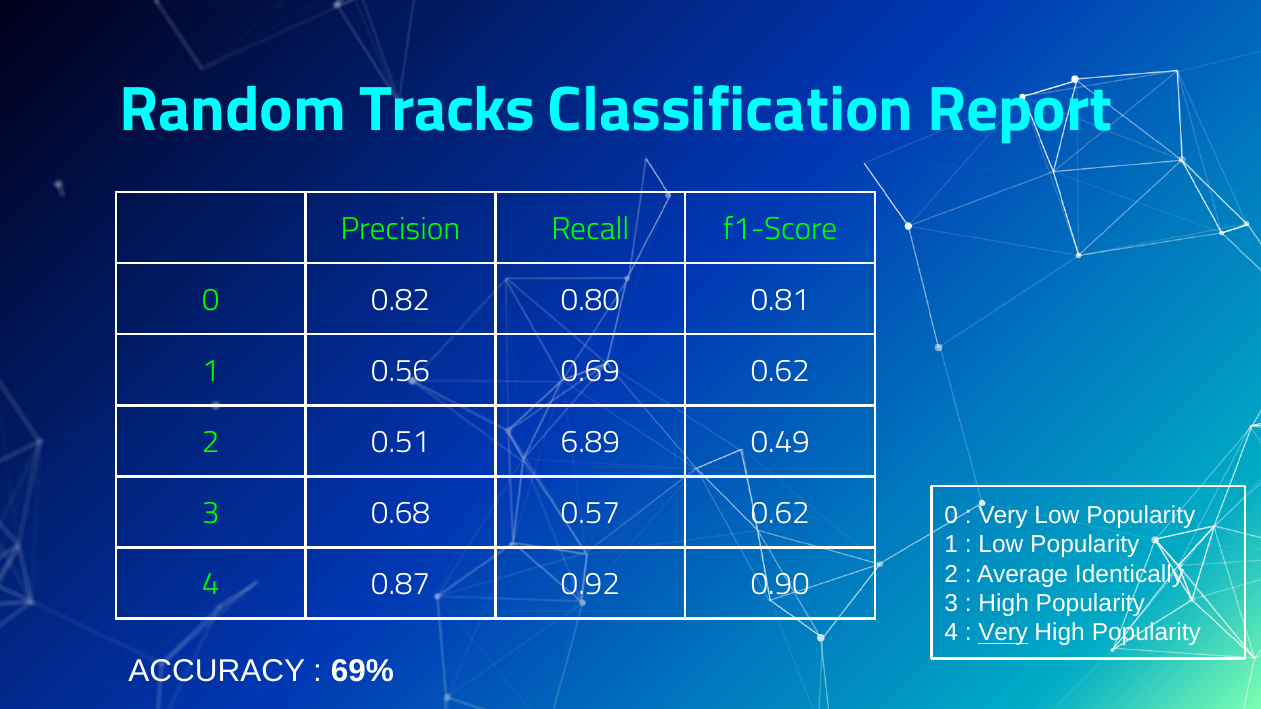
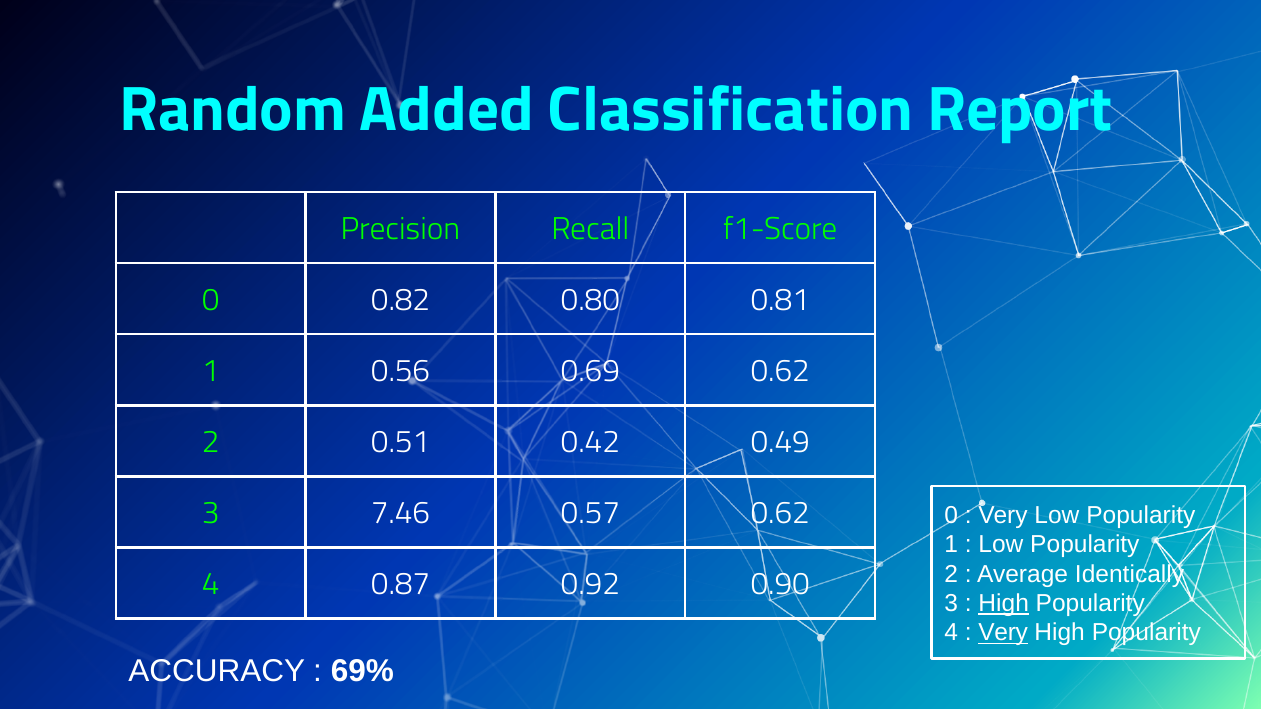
Tracks: Tracks -> Added
6.89: 6.89 -> 0.42
0.68: 0.68 -> 7.46
High at (1004, 604) underline: none -> present
